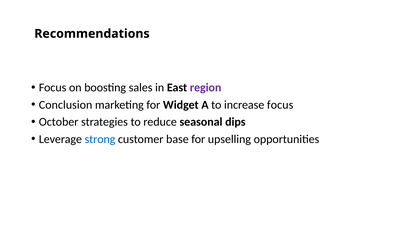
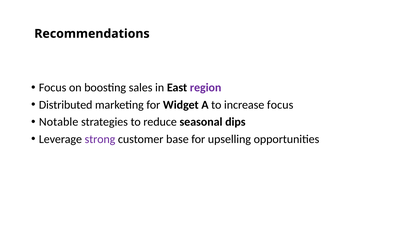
Conclusion: Conclusion -> Distributed
October: October -> Notable
strong colour: blue -> purple
